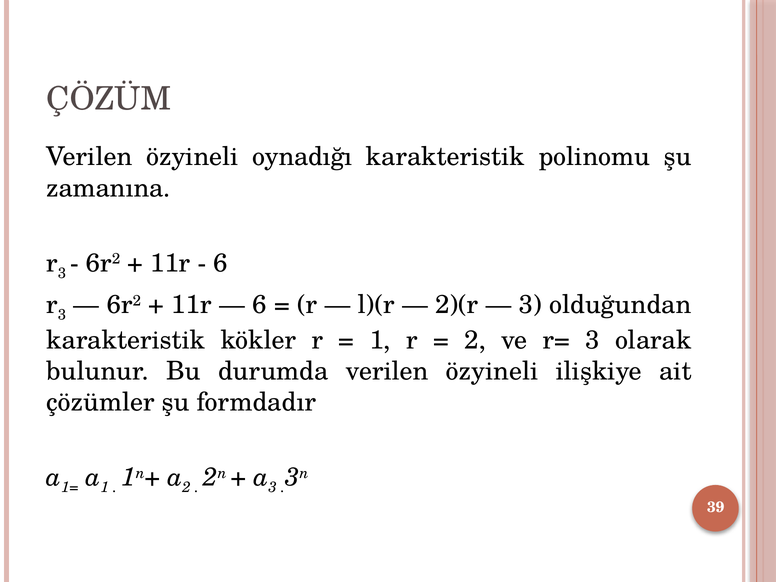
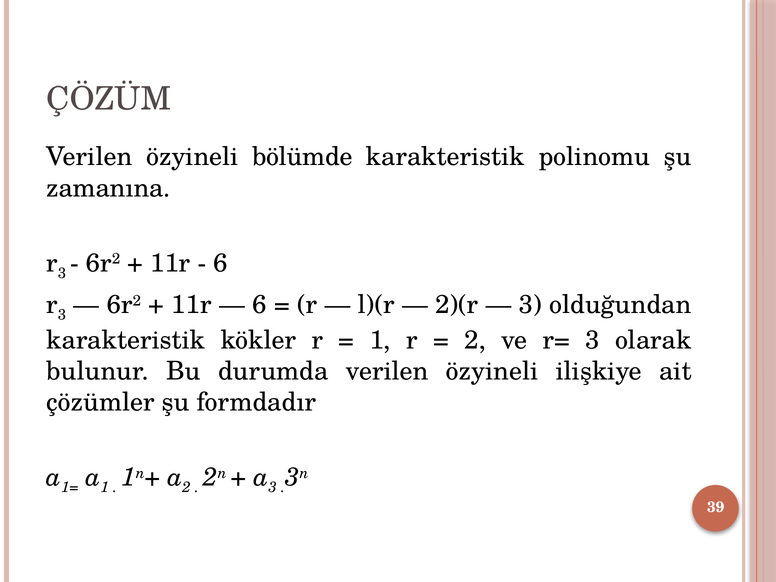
oynadığı: oynadığı -> bölümde
